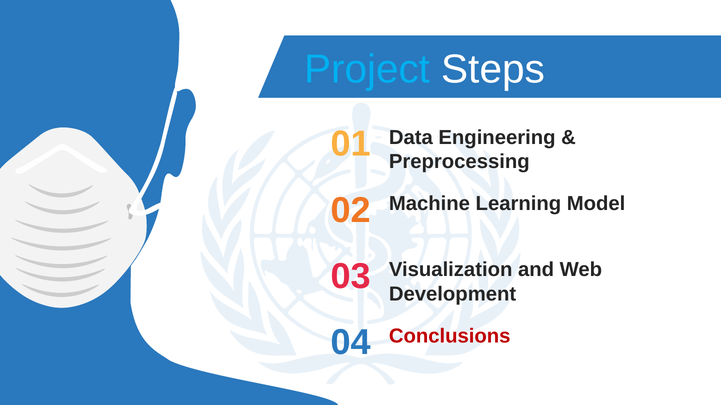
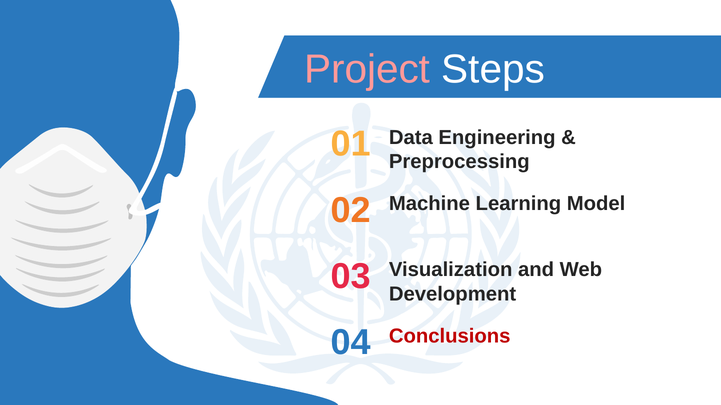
Project colour: light blue -> pink
